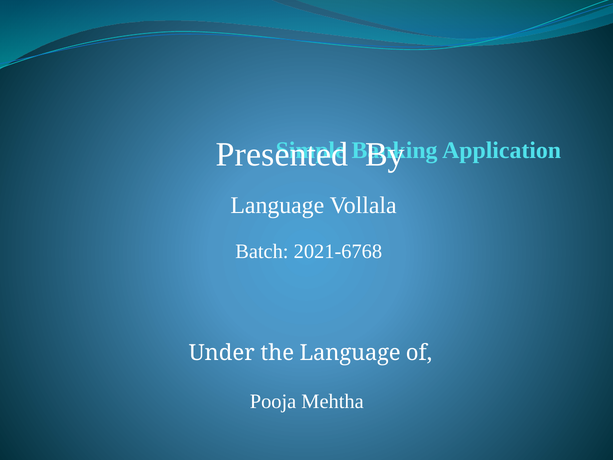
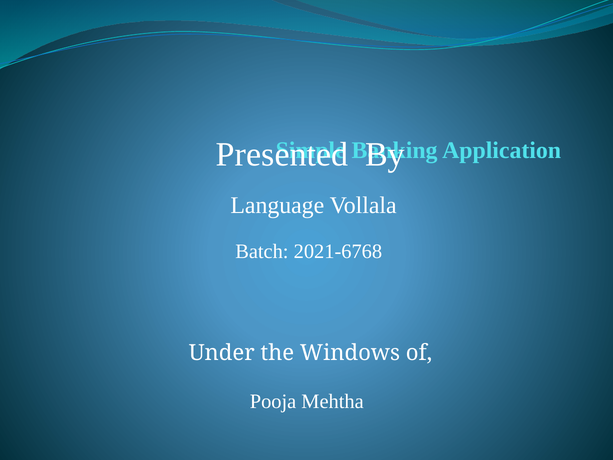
the Language: Language -> Windows
